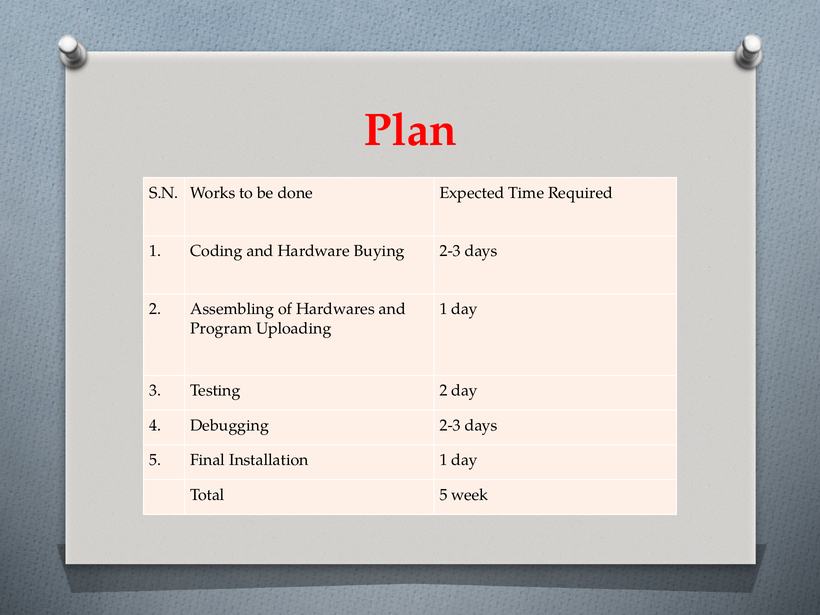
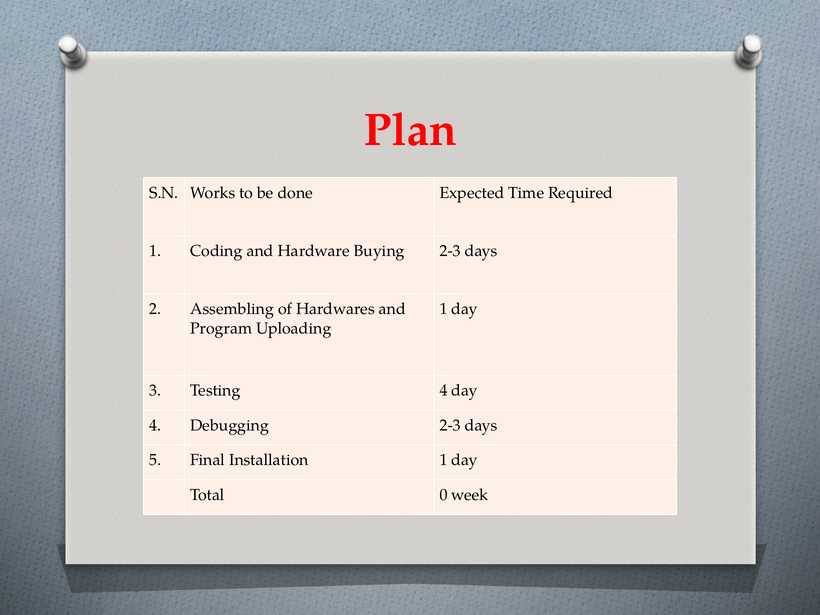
Testing 2: 2 -> 4
Total 5: 5 -> 0
